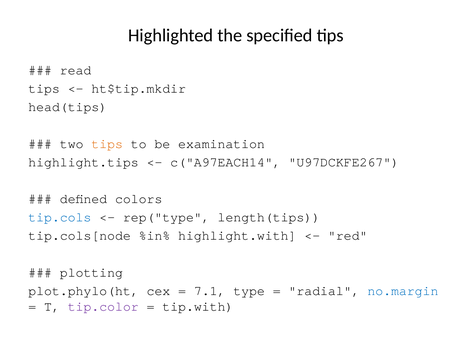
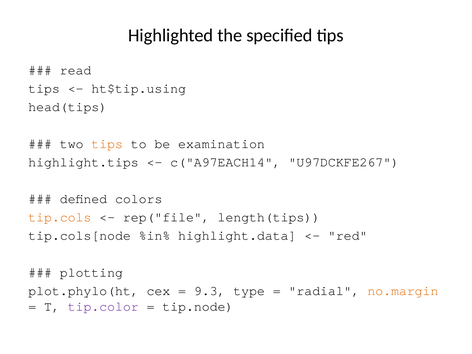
ht$tip.mkdir: ht$tip.mkdir -> ht$tip.using
tip.cols colour: blue -> orange
rep("type: rep("type -> rep("file
highlight.with: highlight.with -> highlight.data
7.1: 7.1 -> 9.3
no.margin colour: blue -> orange
tip.with: tip.with -> tip.node
